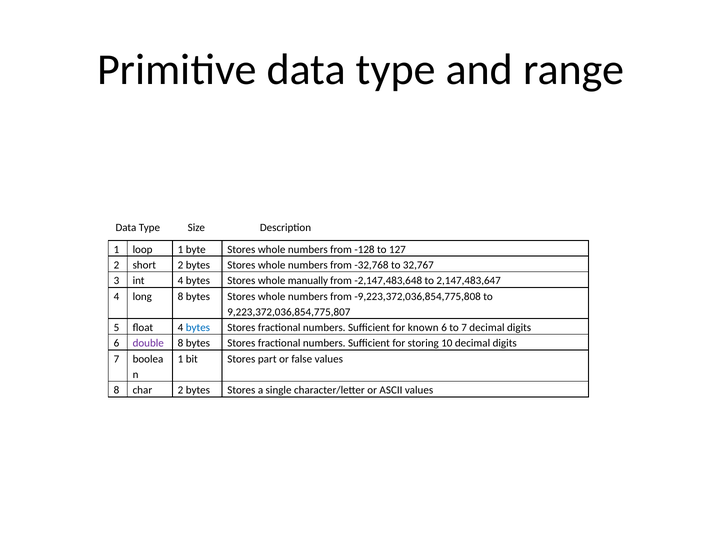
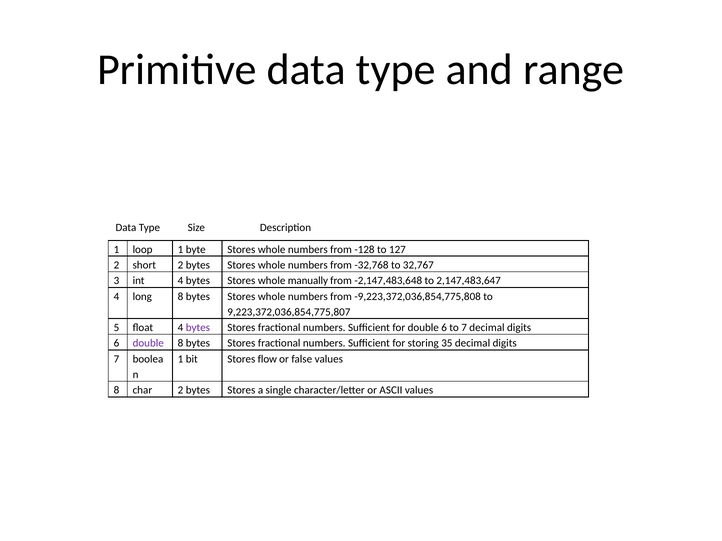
bytes at (198, 328) colour: blue -> purple
for known: known -> double
10: 10 -> 35
part: part -> flow
